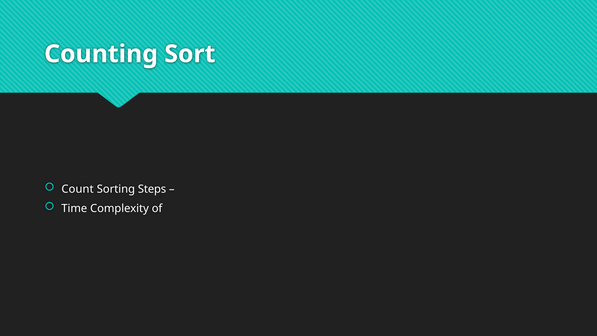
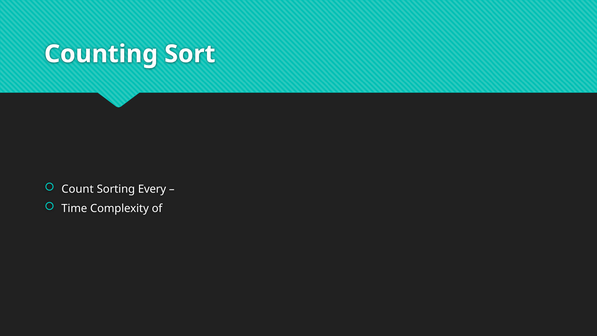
Steps: Steps -> Every
